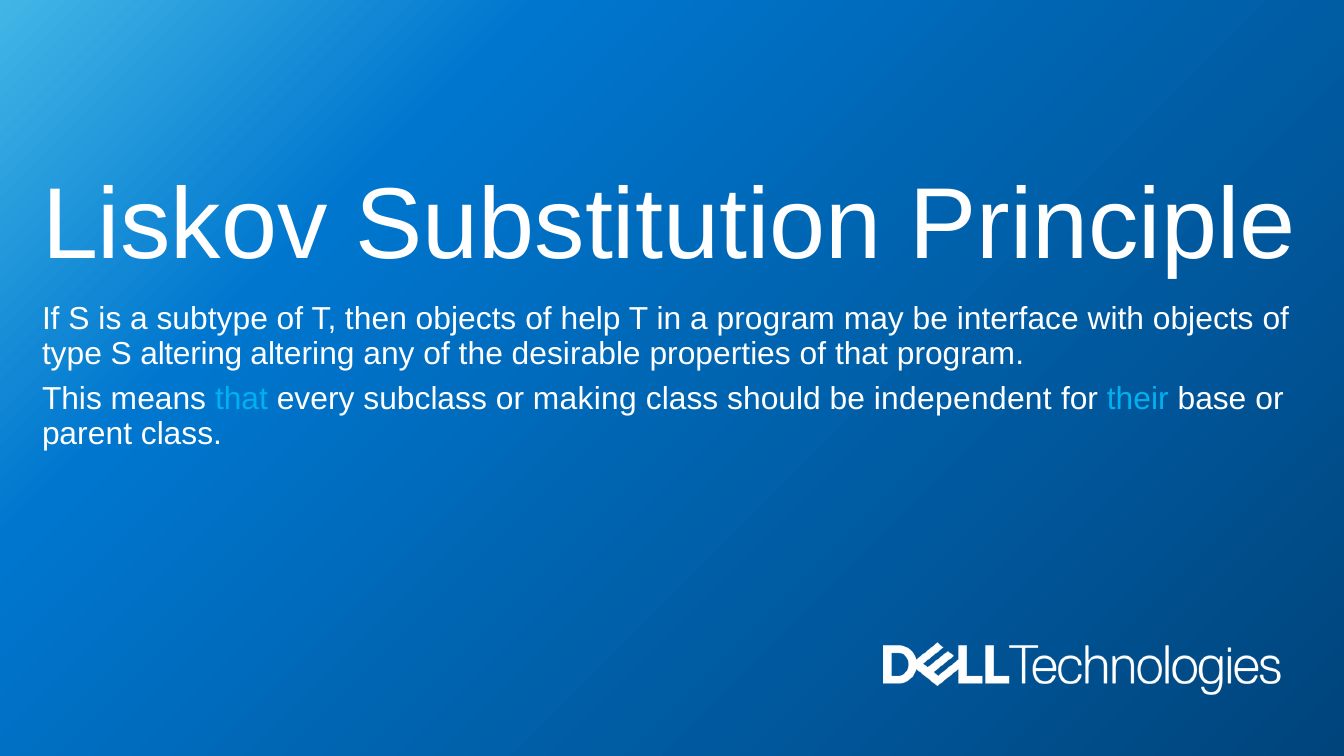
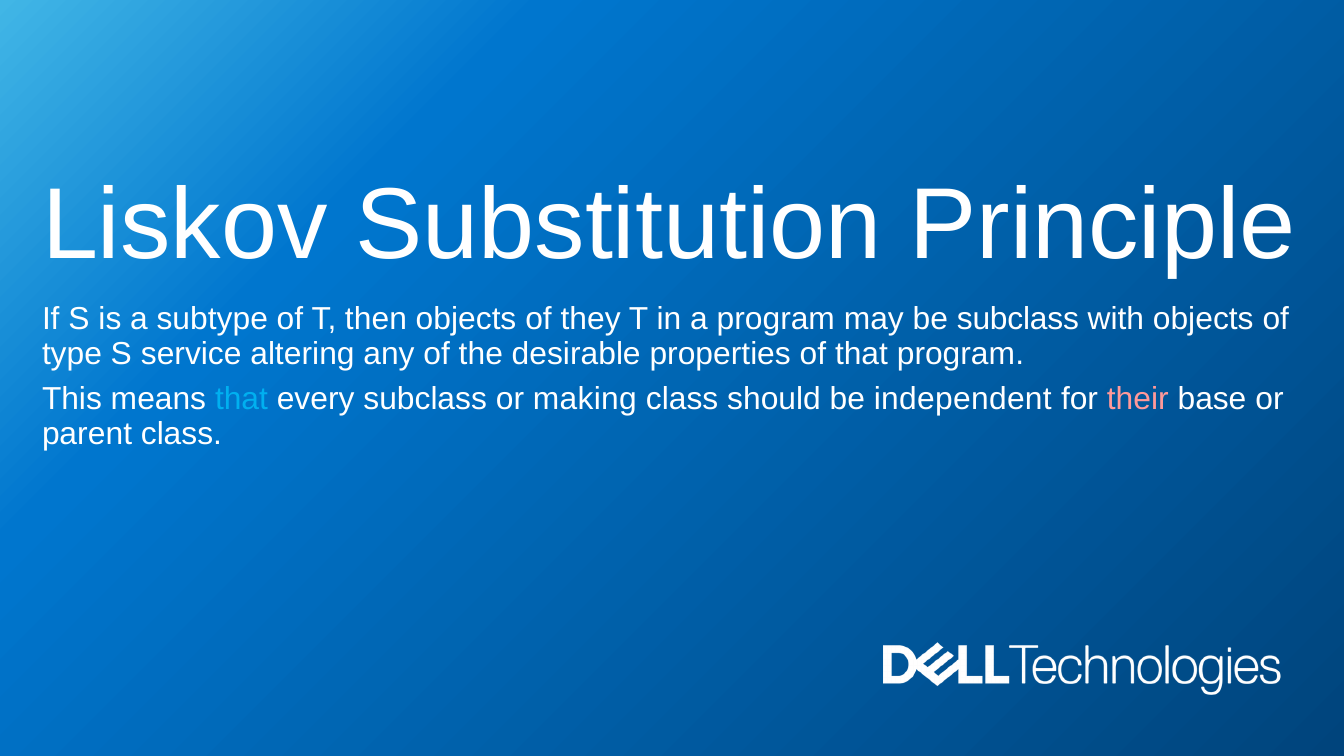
help: help -> they
be interface: interface -> subclass
S altering: altering -> service
their colour: light blue -> pink
